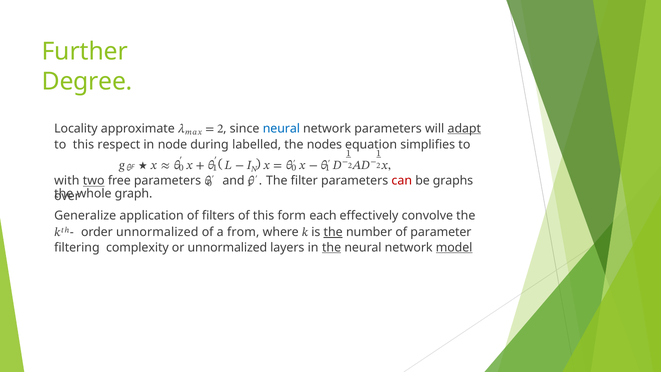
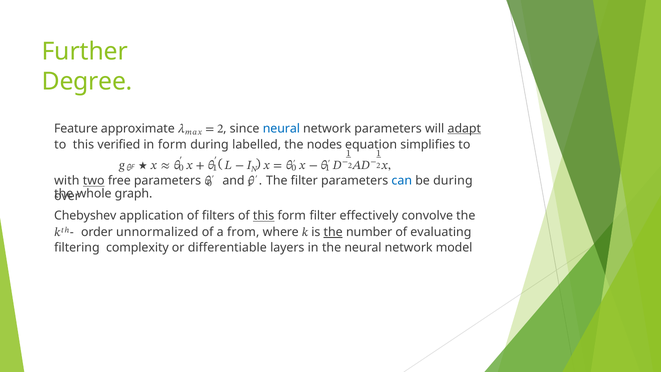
Locality: Locality -> Feature
respect: respect -> verified
in node: node -> form
can colour: red -> blue
be graphs: graphs -> during
Generalize: Generalize -> Chebyshev
this at (264, 216) underline: none -> present
form each: each -> filter
parameter: parameter -> evaluating
or unnormalized: unnormalized -> differentiable
the at (332, 247) underline: present -> none
model underline: present -> none
